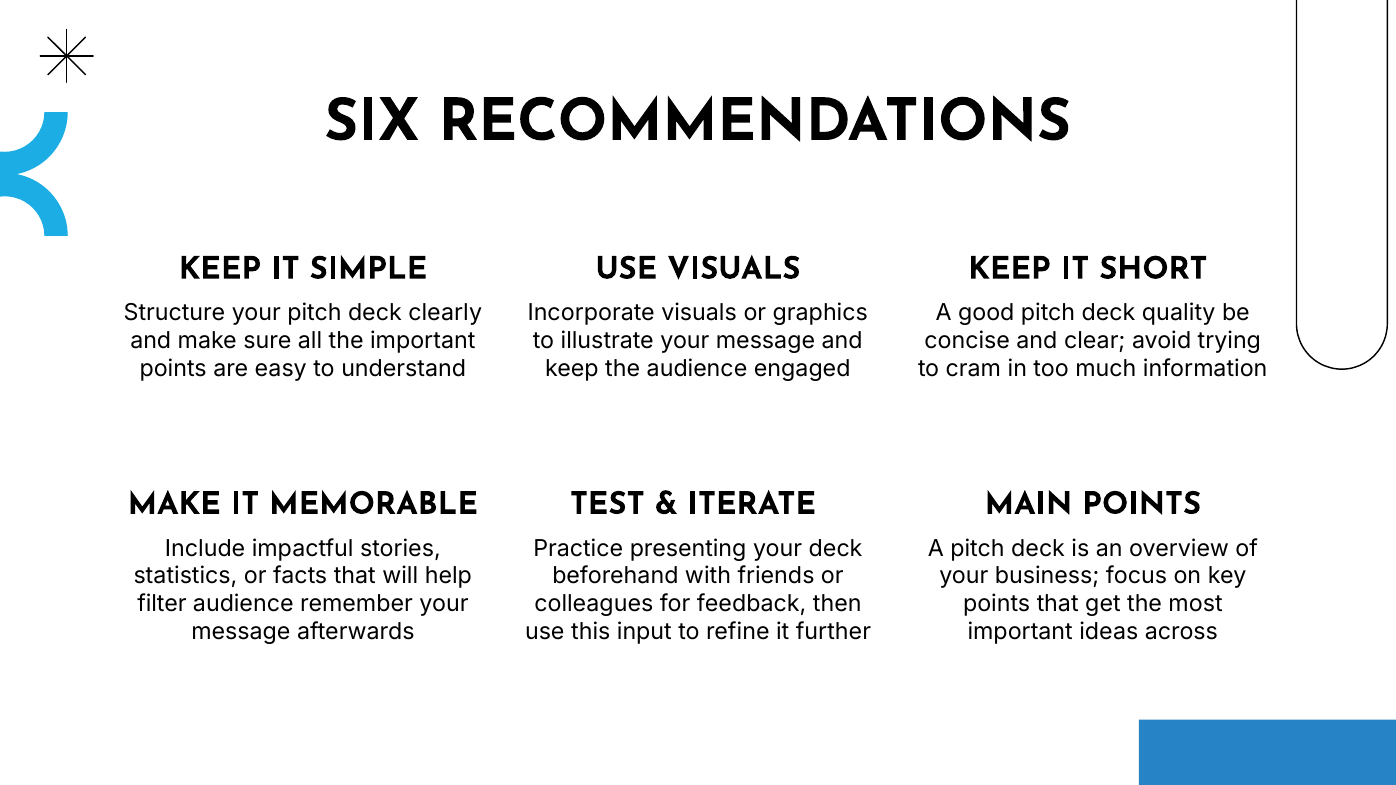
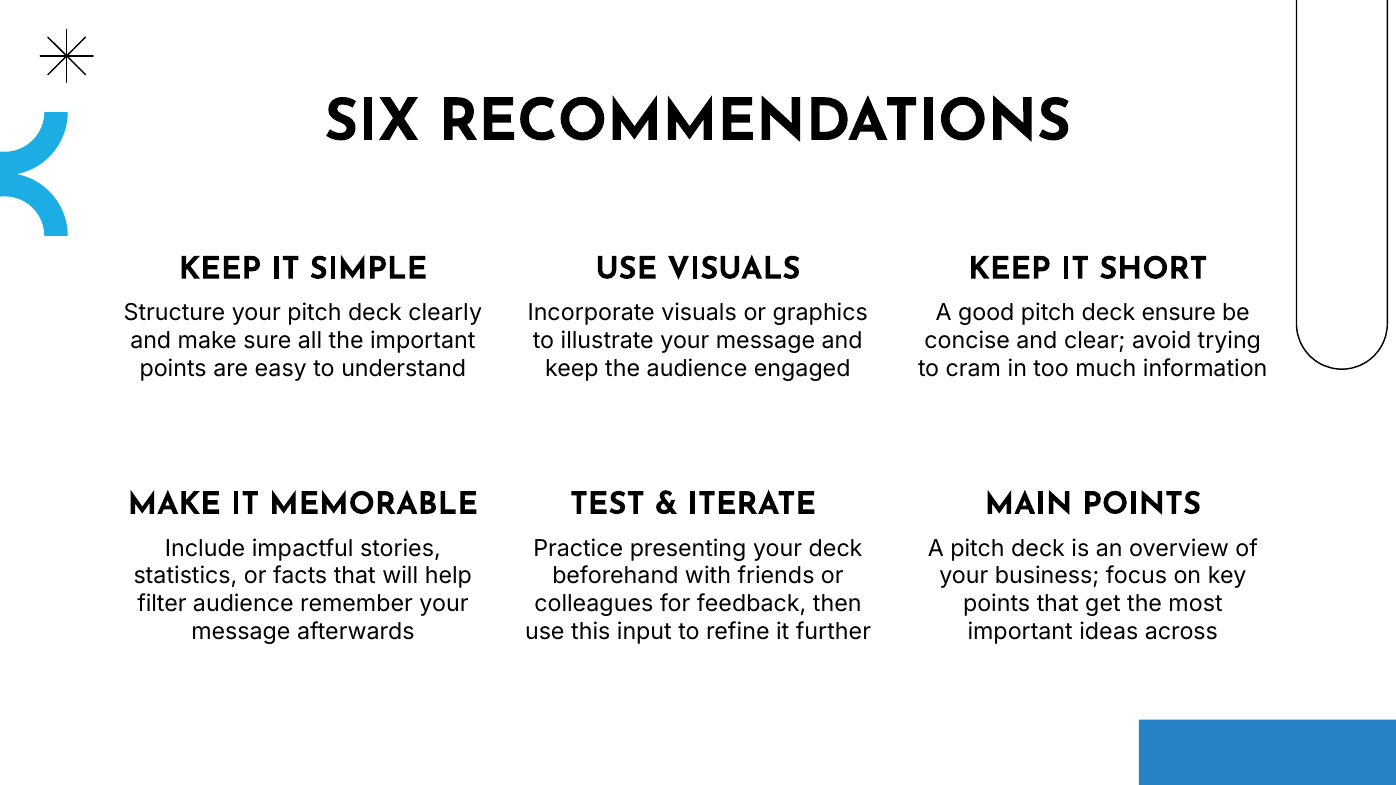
quality: quality -> ensure
